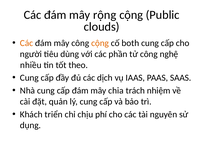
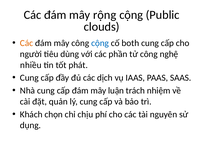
cộng at (100, 43) colour: orange -> blue
theo: theo -> phát
chia: chia -> luận
triển: triển -> chọn
